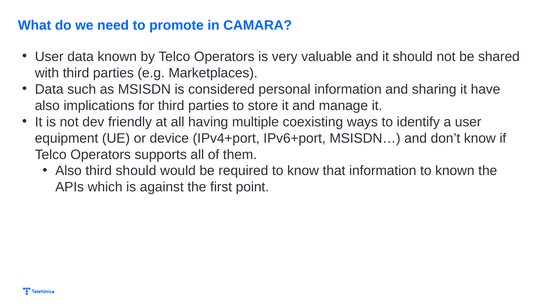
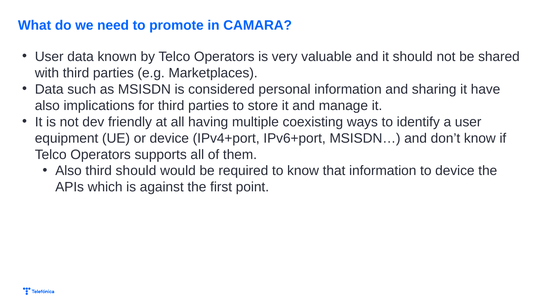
to known: known -> device
